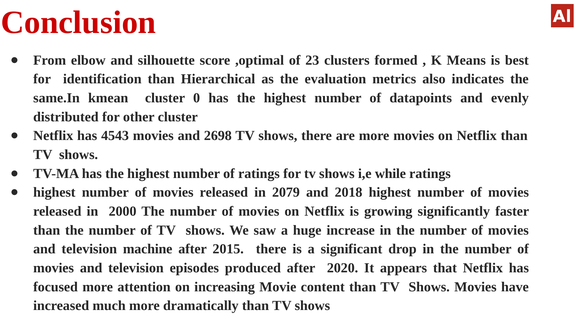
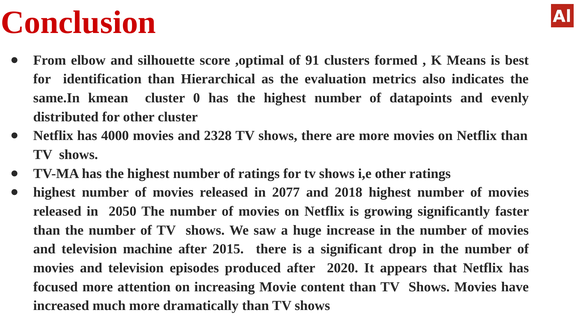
23: 23 -> 91
4543: 4543 -> 4000
2698: 2698 -> 2328
i,e while: while -> other
2079: 2079 -> 2077
2000: 2000 -> 2050
